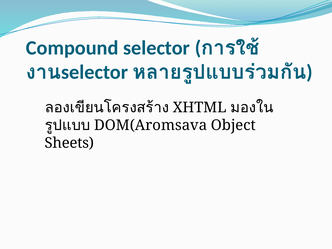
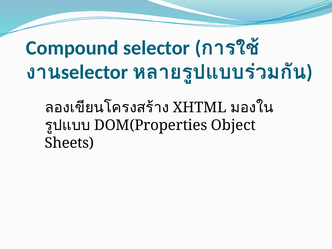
DOM(Aromsava: DOM(Aromsava -> DOM(Properties
